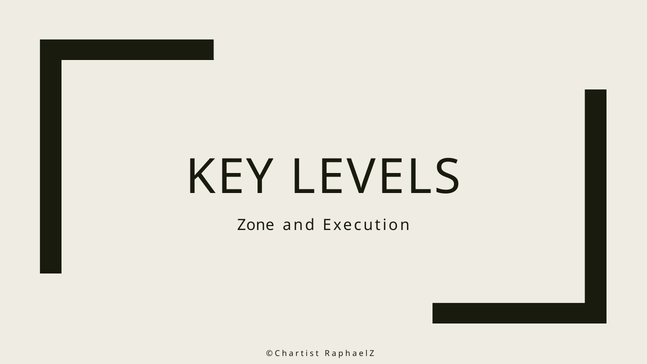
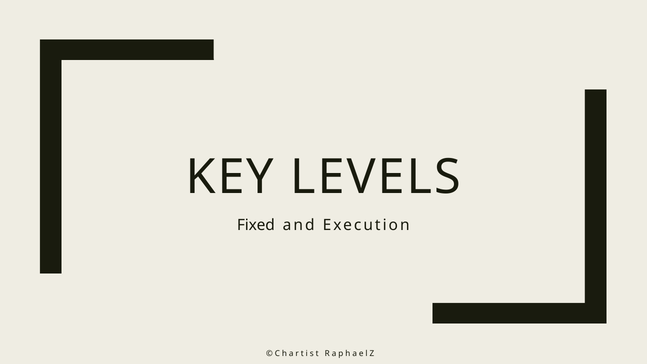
Zone: Zone -> Fixed
